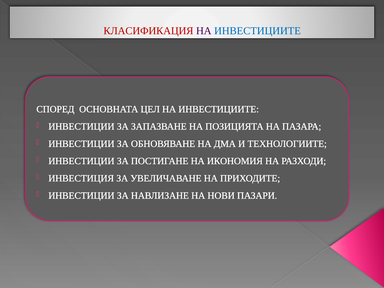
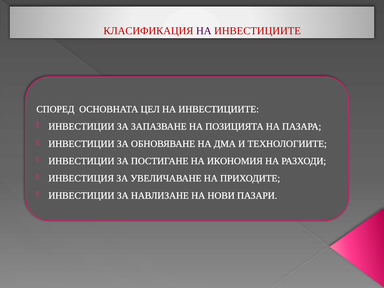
ИНВЕСТИЦИИТЕ at (257, 31) colour: blue -> red
